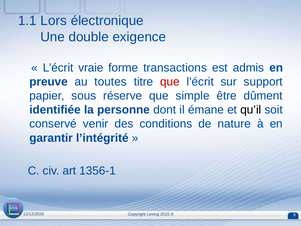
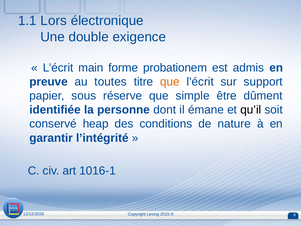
vraie: vraie -> main
transactions: transactions -> probationem
que at (170, 82) colour: red -> orange
venir: venir -> heap
1356-1: 1356-1 -> 1016-1
